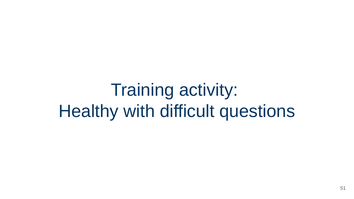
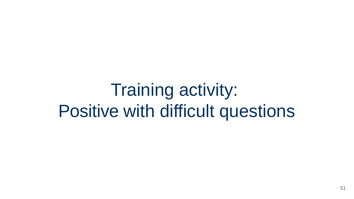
Healthy: Healthy -> Positive
